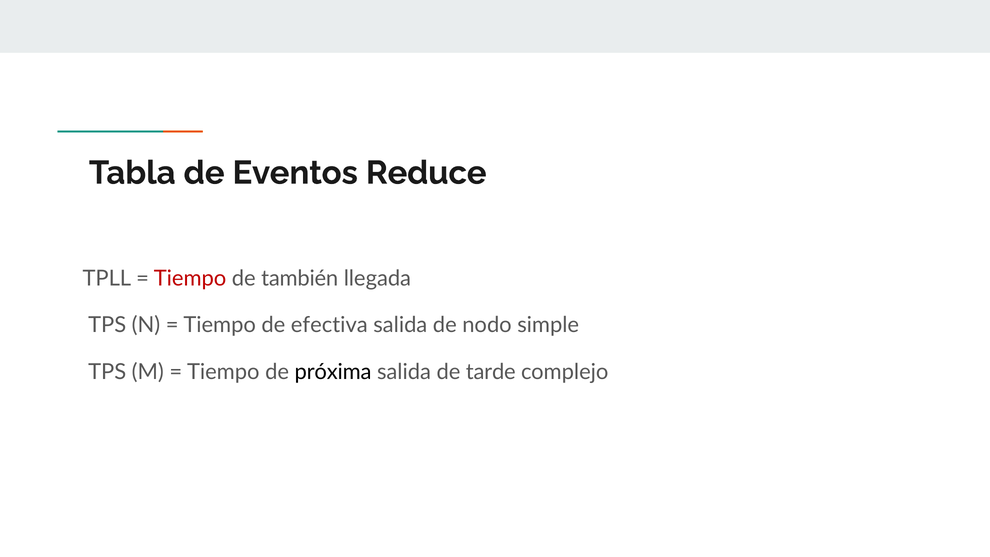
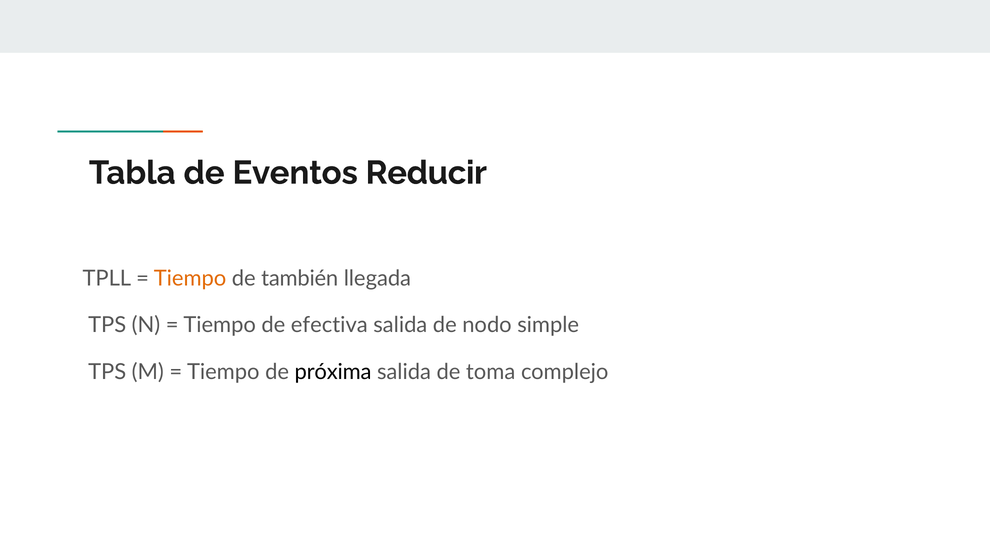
Reduce: Reduce -> Reducir
Tiempo at (190, 278) colour: red -> orange
tarde: tarde -> toma
